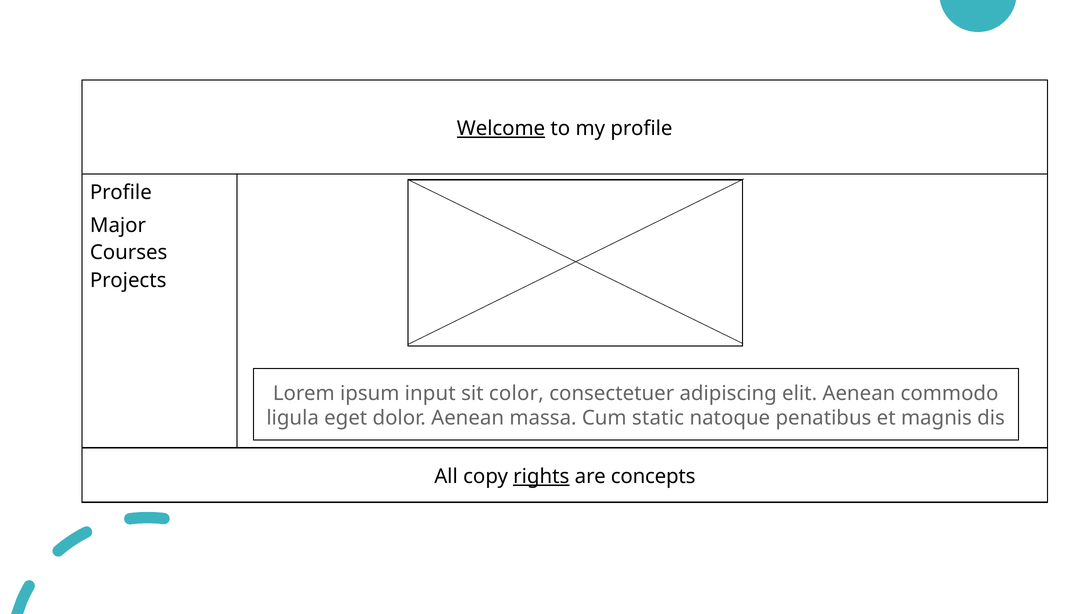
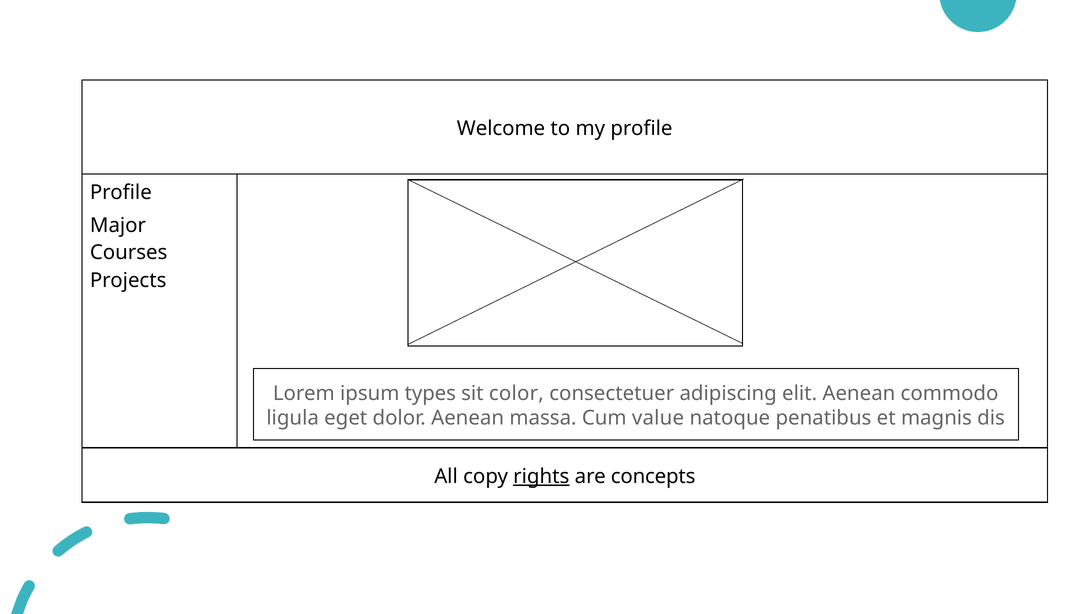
Welcome underline: present -> none
input: input -> types
static: static -> value
